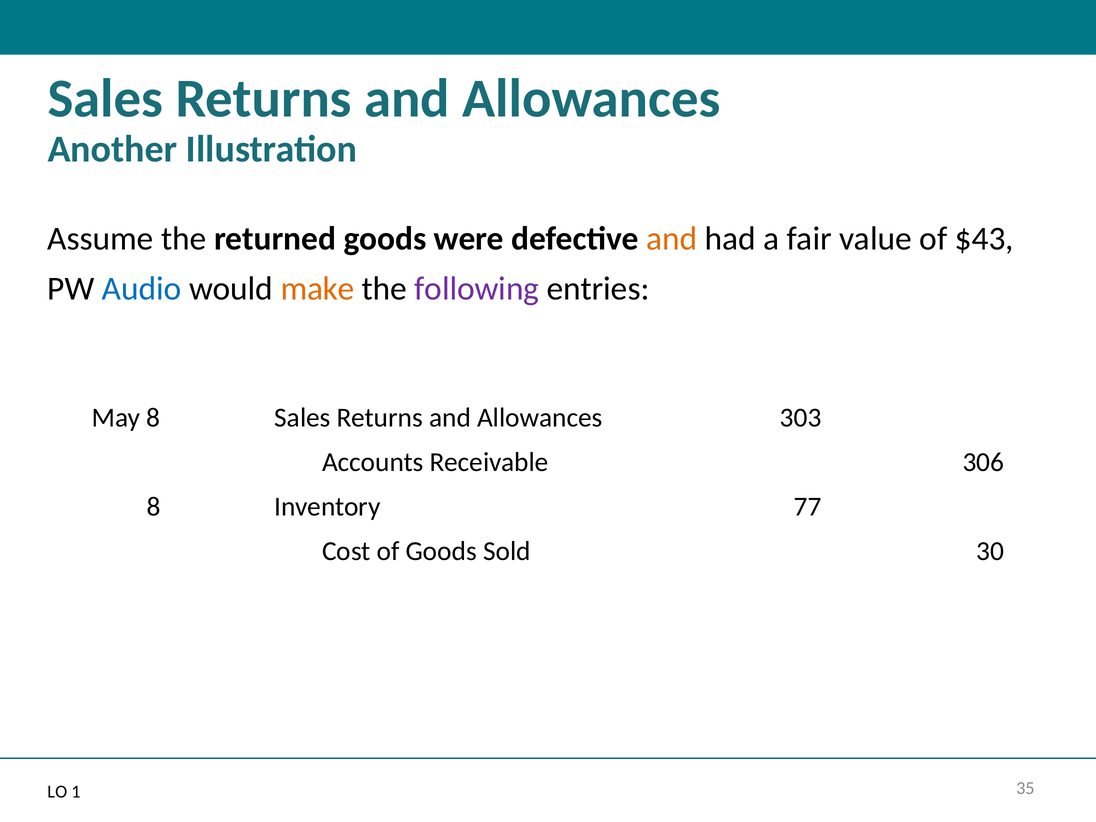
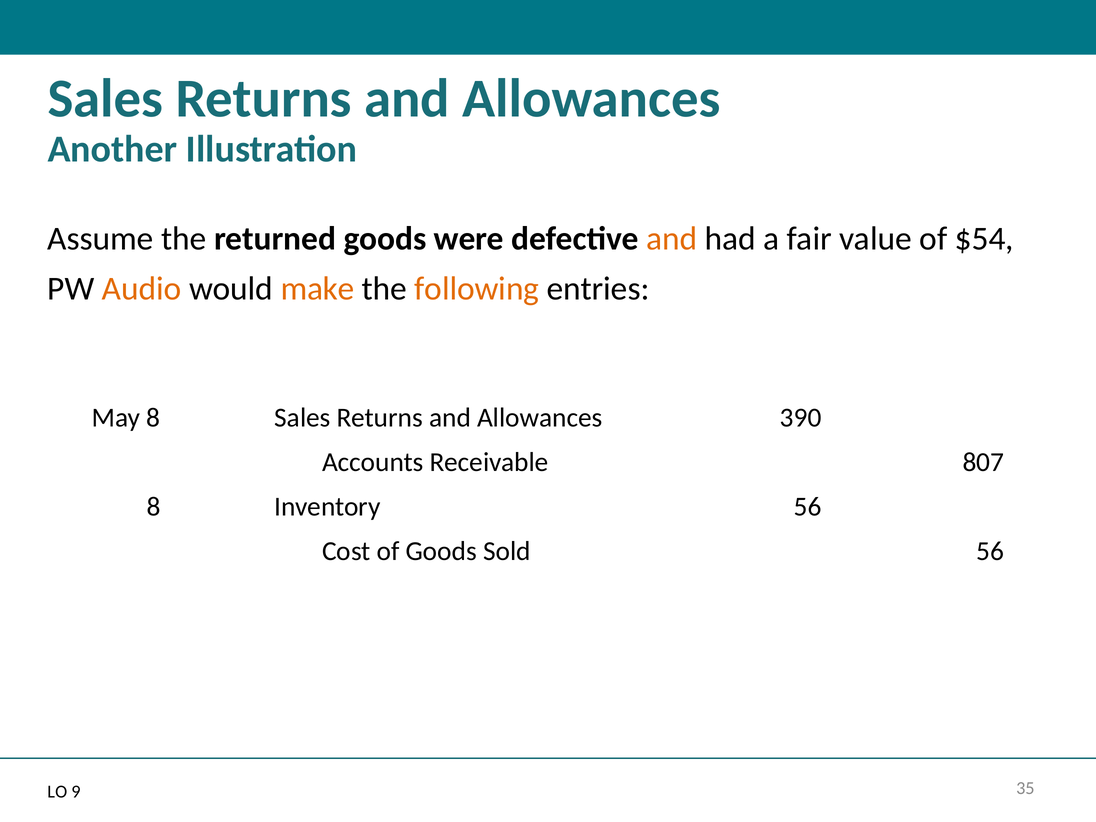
$43: $43 -> $54
Audio colour: blue -> orange
following colour: purple -> orange
303: 303 -> 390
306: 306 -> 807
Inventory 77: 77 -> 56
Sold 30: 30 -> 56
1: 1 -> 9
